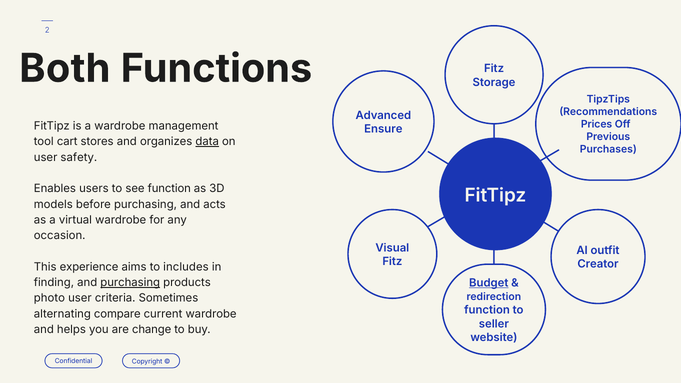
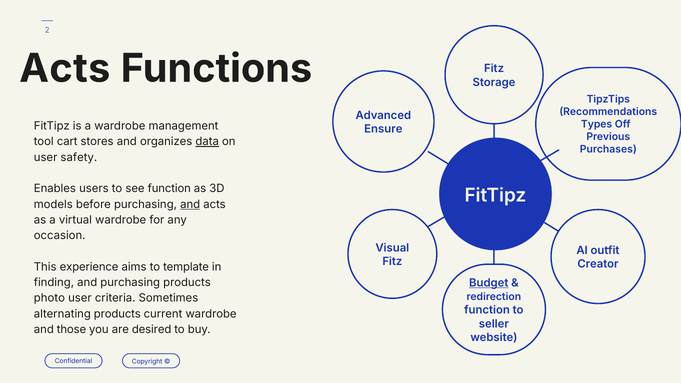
Both at (65, 69): Both -> Acts
Prices: Prices -> Types
and at (190, 204) underline: none -> present
includes: includes -> template
purchasing at (130, 283) underline: present -> none
alternating compare: compare -> products
helps: helps -> those
change: change -> desired
